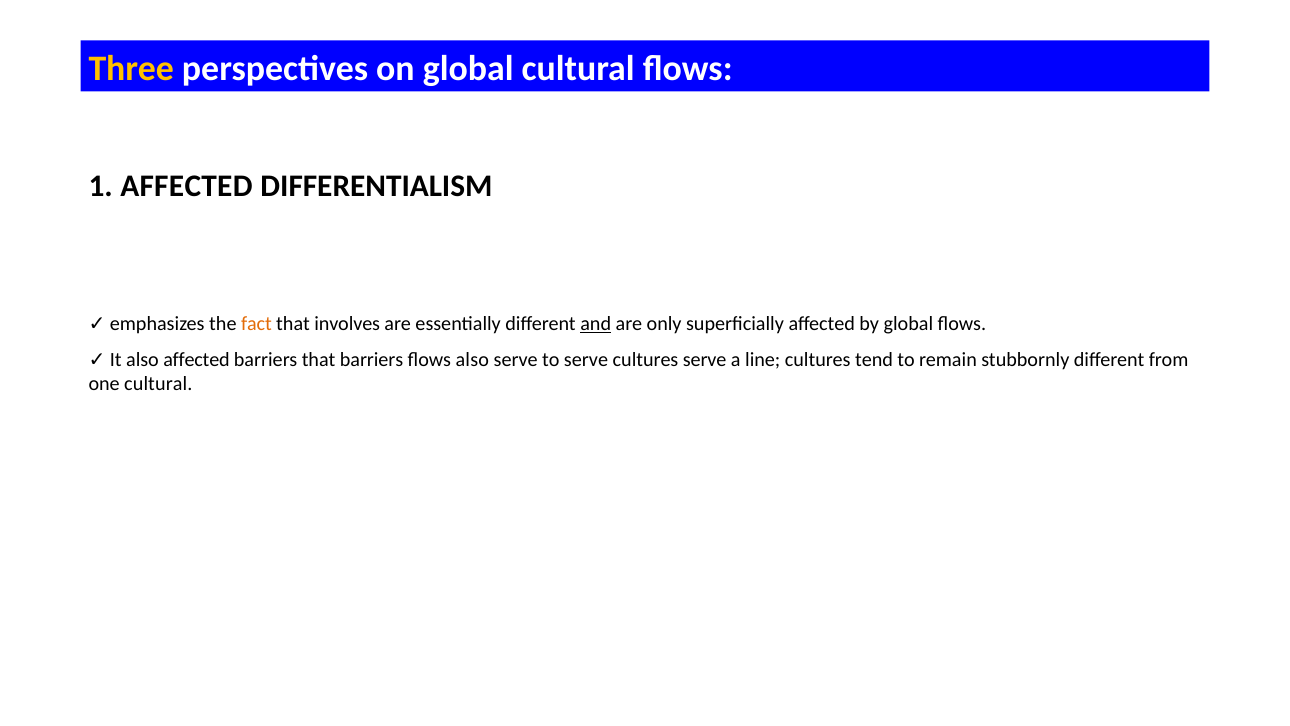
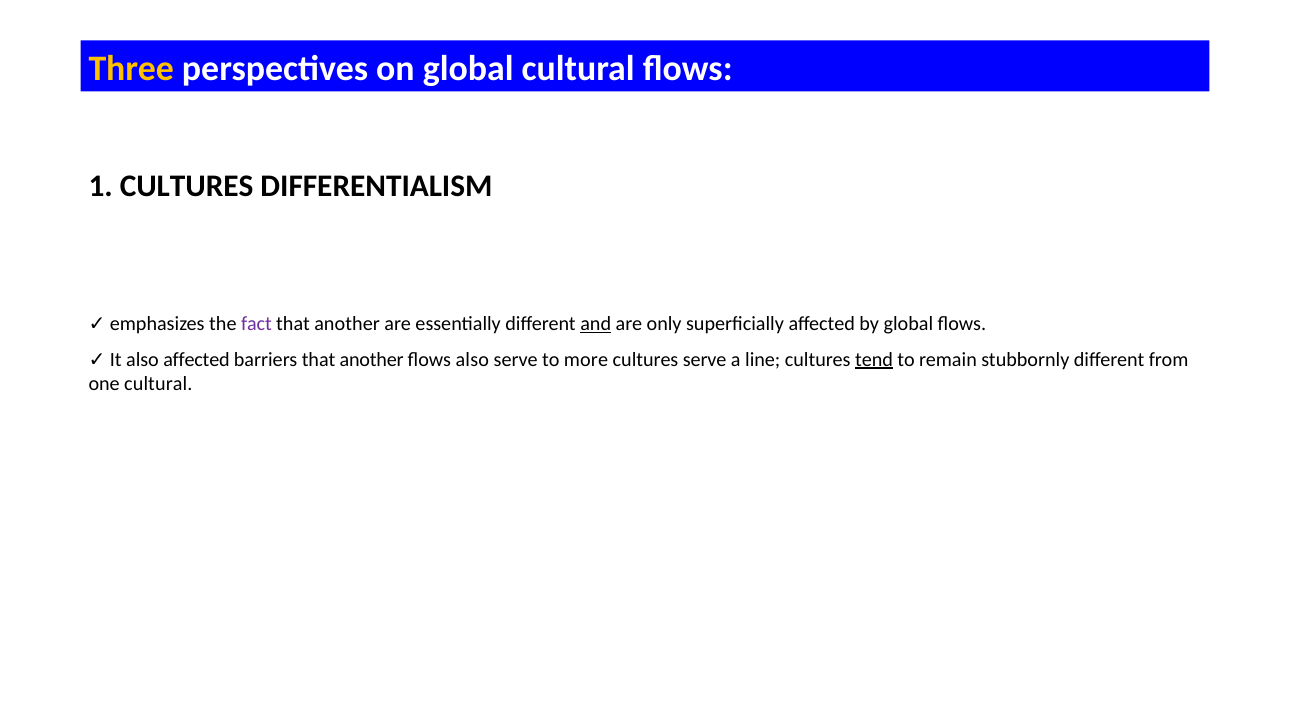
1 AFFECTED: AFFECTED -> CULTURES
fact colour: orange -> purple
involves at (347, 324): involves -> another
barriers that barriers: barriers -> another
to serve: serve -> more
tend underline: none -> present
